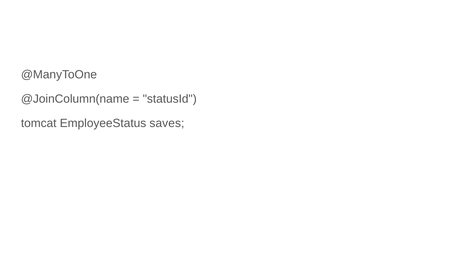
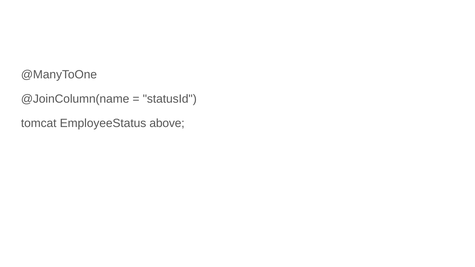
saves: saves -> above
